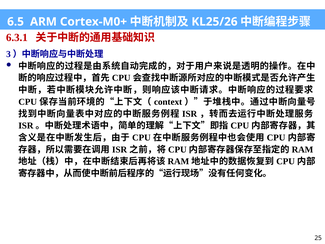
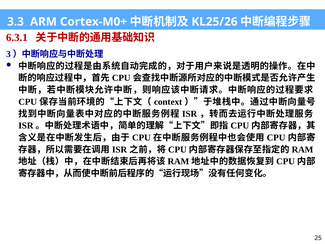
6.5: 6.5 -> 3.3
